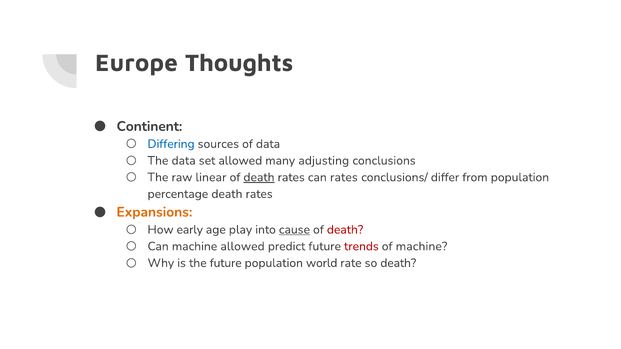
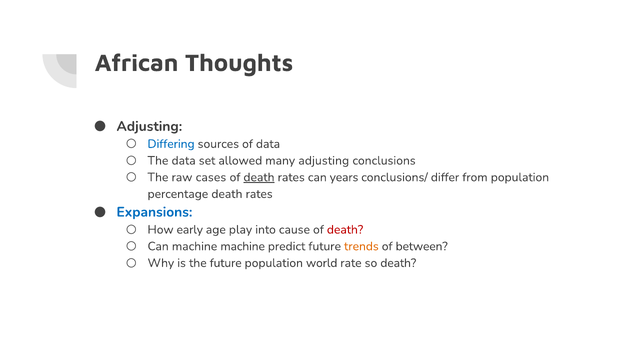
Europe: Europe -> African
Continent at (149, 126): Continent -> Adjusting
linear: linear -> cases
can rates: rates -> years
Expansions colour: orange -> blue
cause underline: present -> none
machine allowed: allowed -> machine
trends colour: red -> orange
of machine: machine -> between
